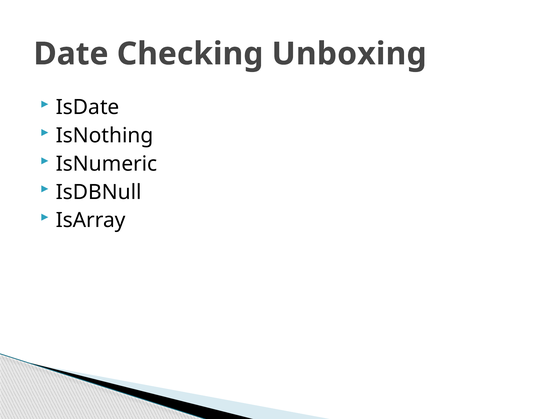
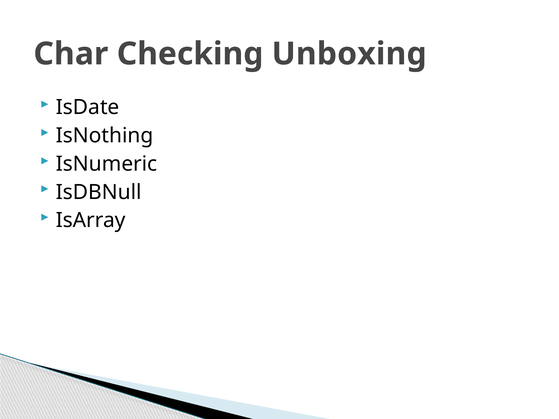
Date: Date -> Char
